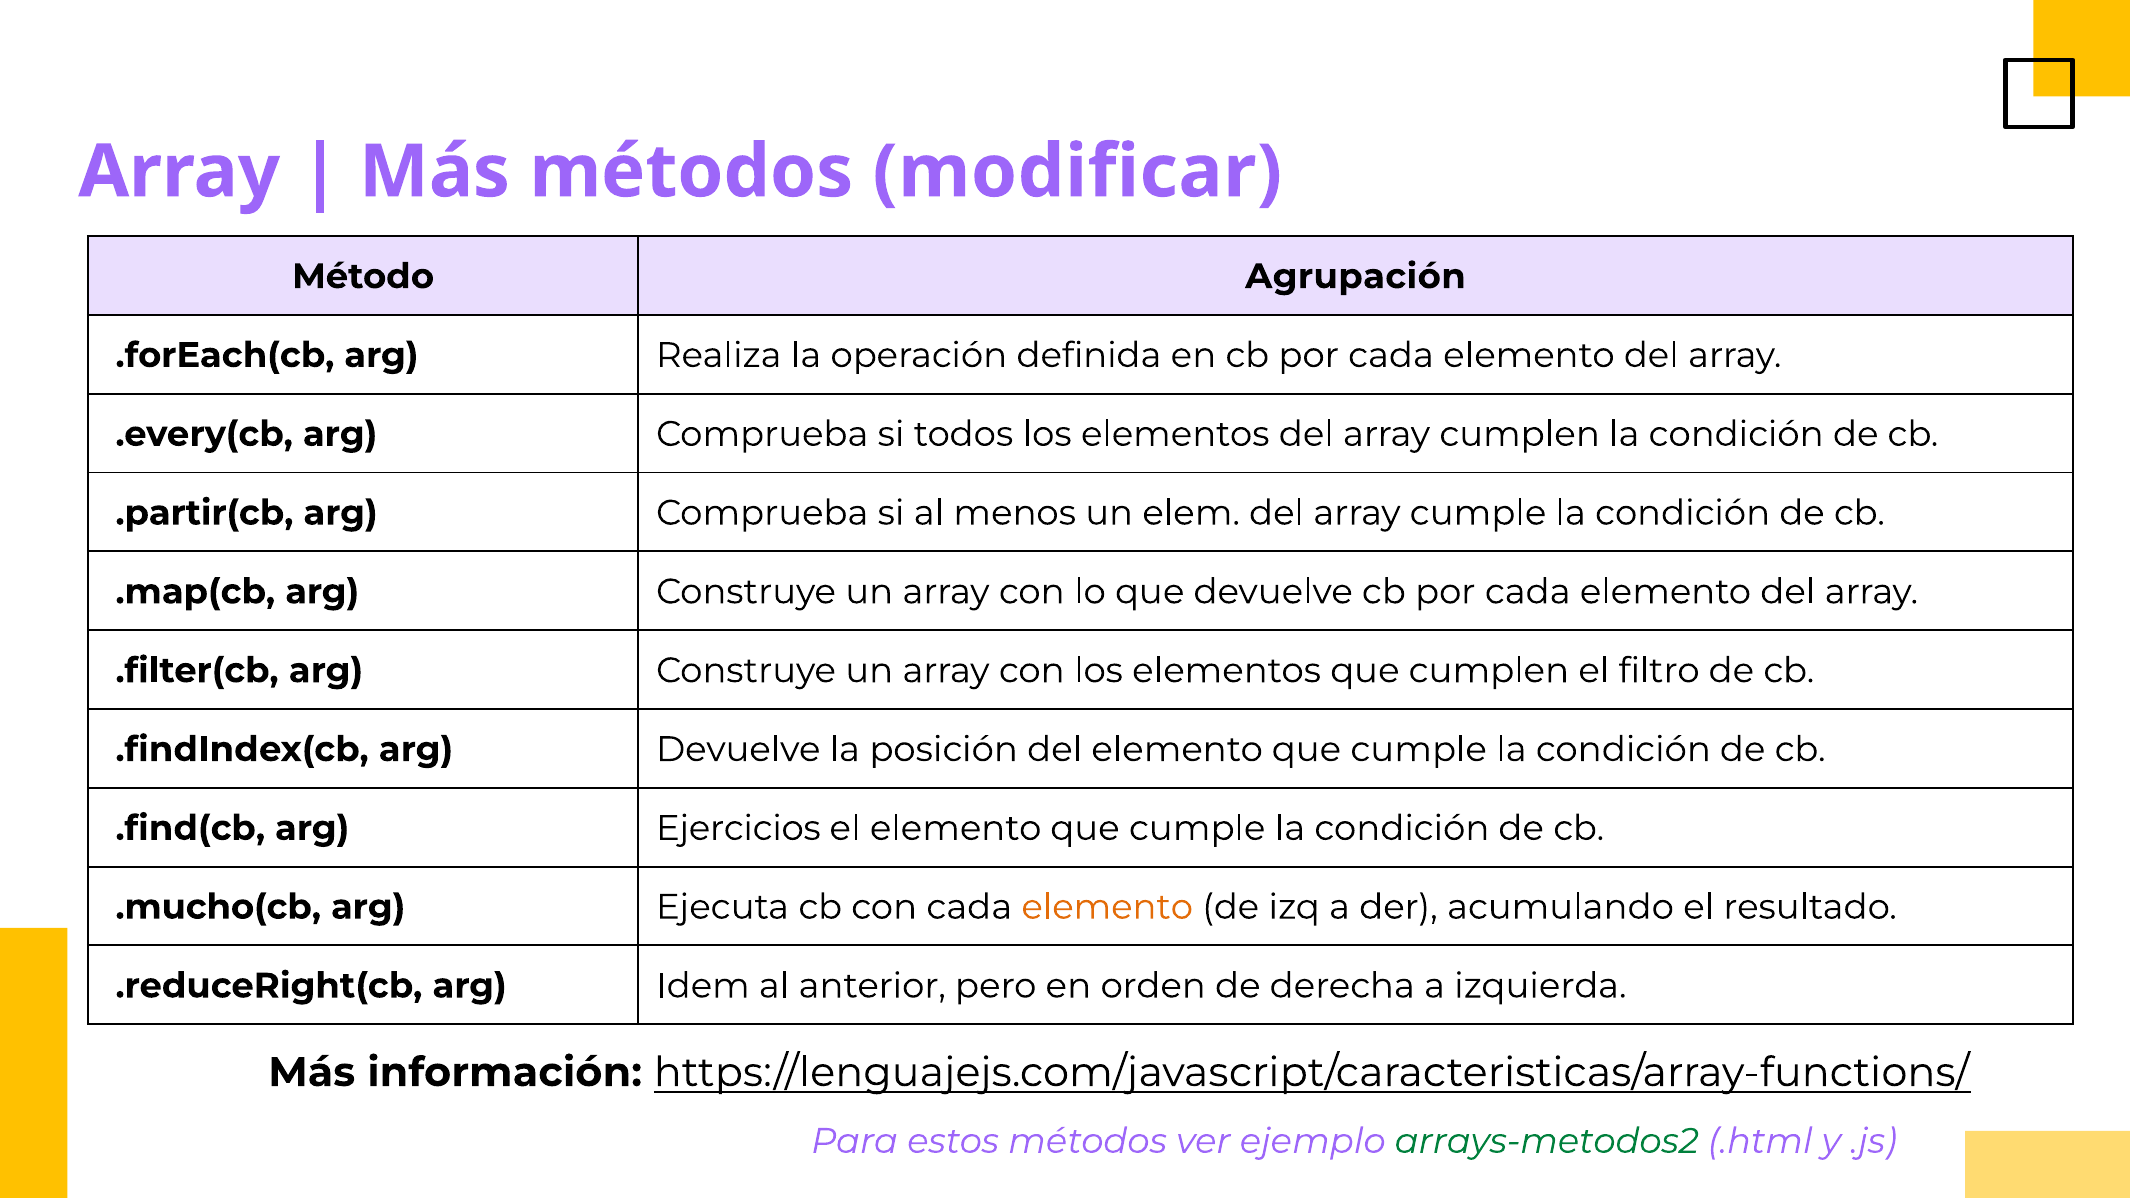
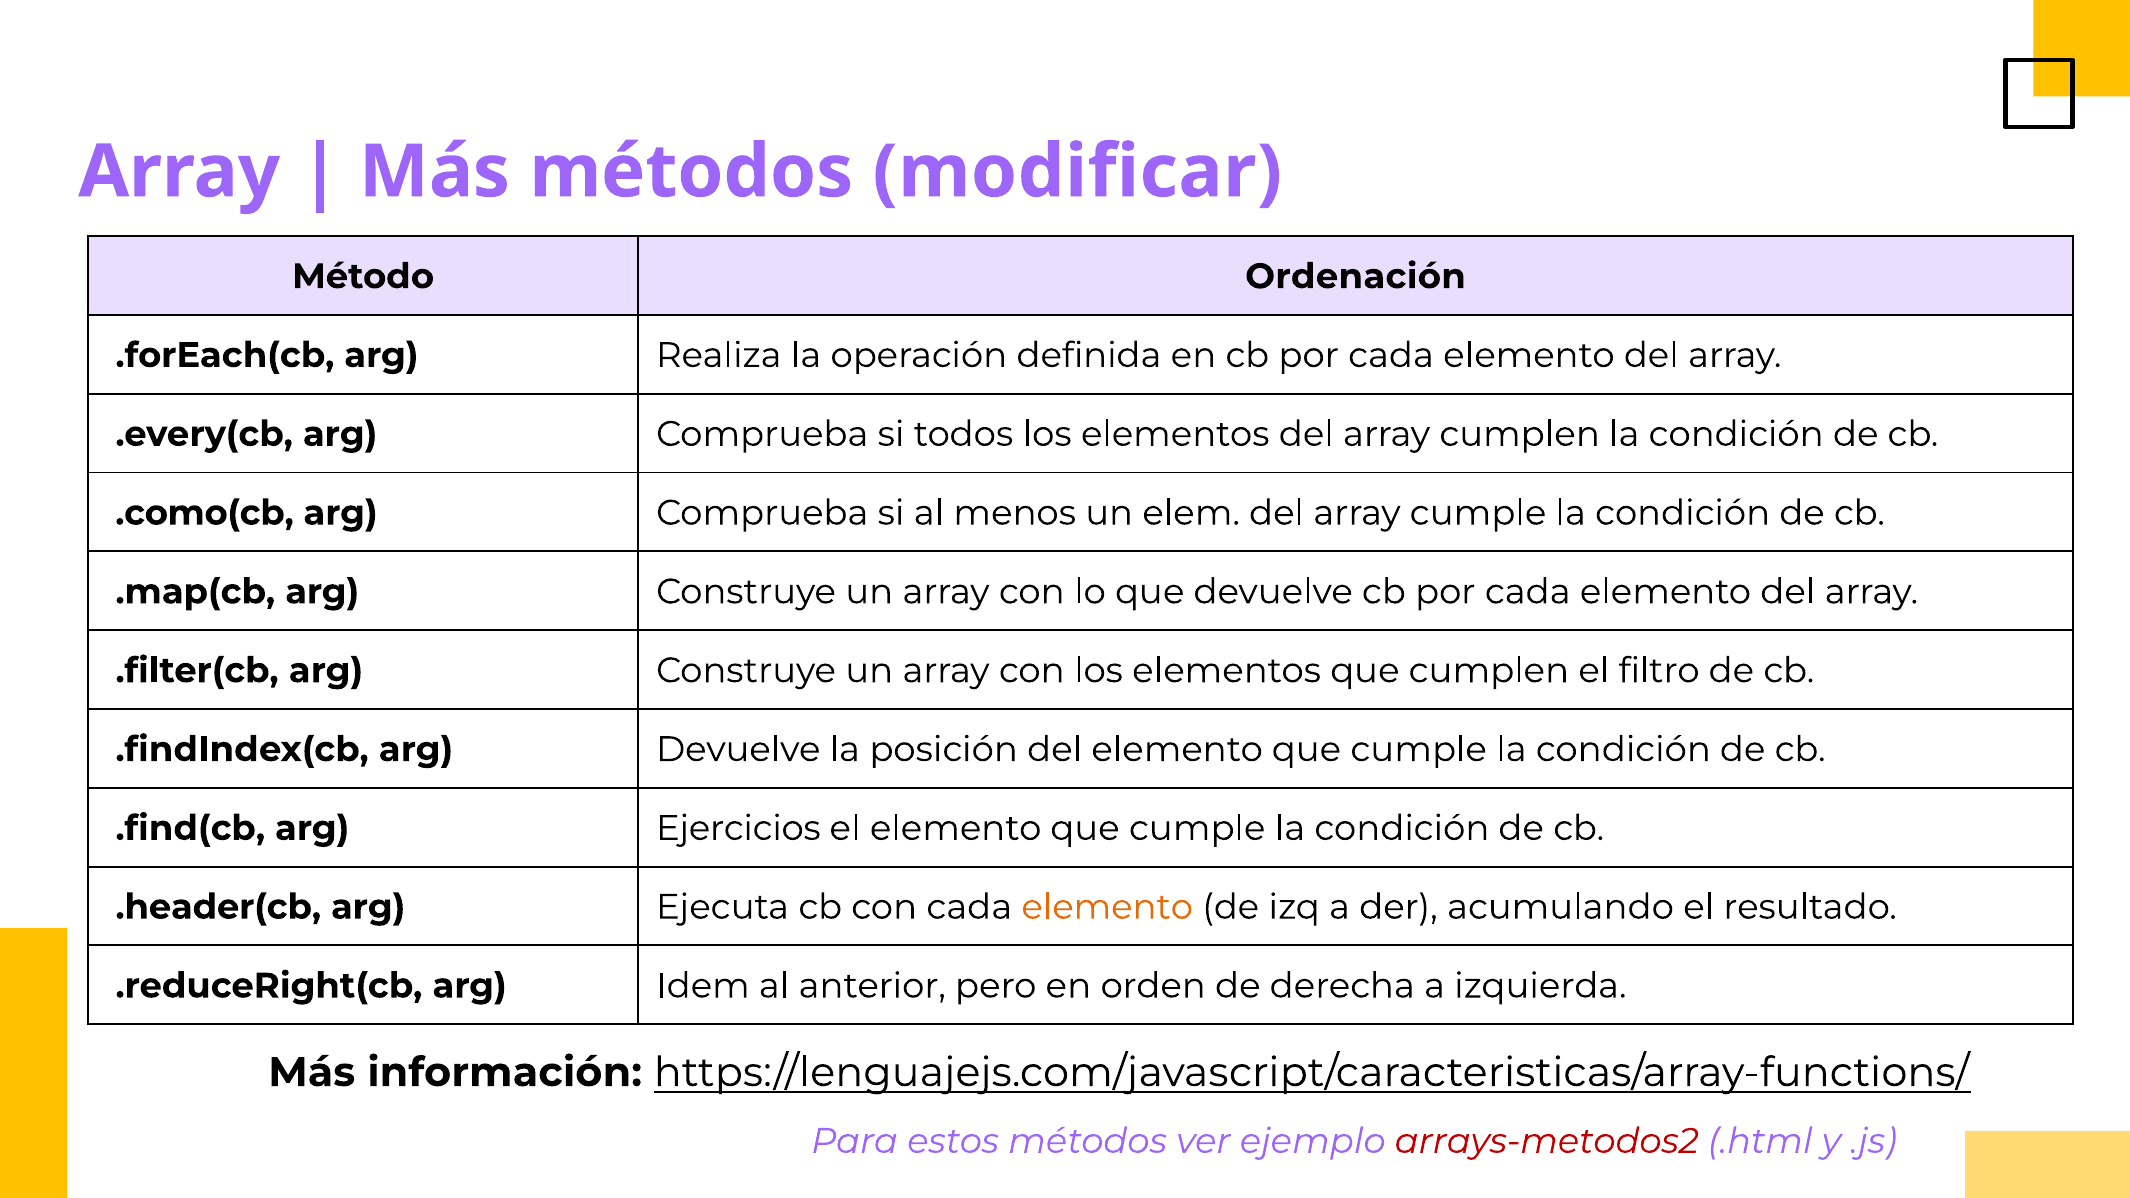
Agrupación: Agrupación -> Ordenación
.partir(cb: .partir(cb -> .como(cb
.mucho(cb: .mucho(cb -> .header(cb
arrays-metodos2 colour: green -> red
